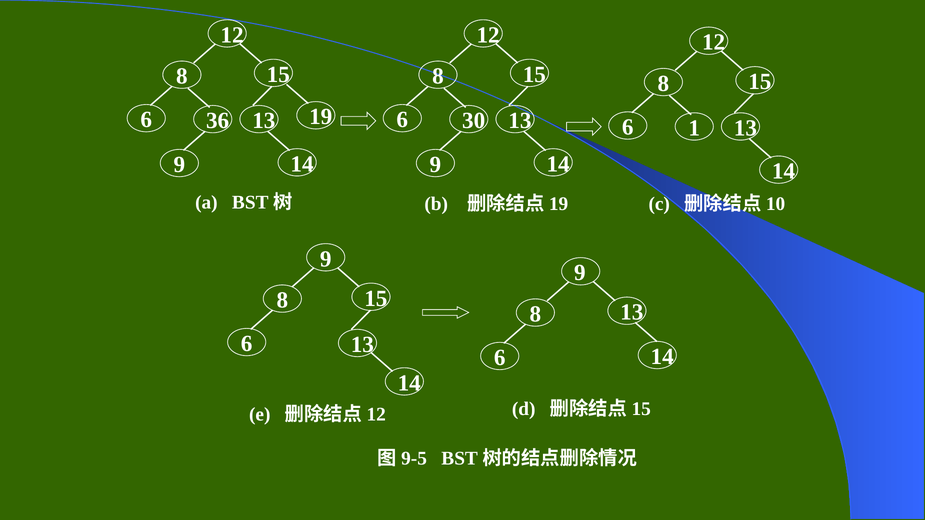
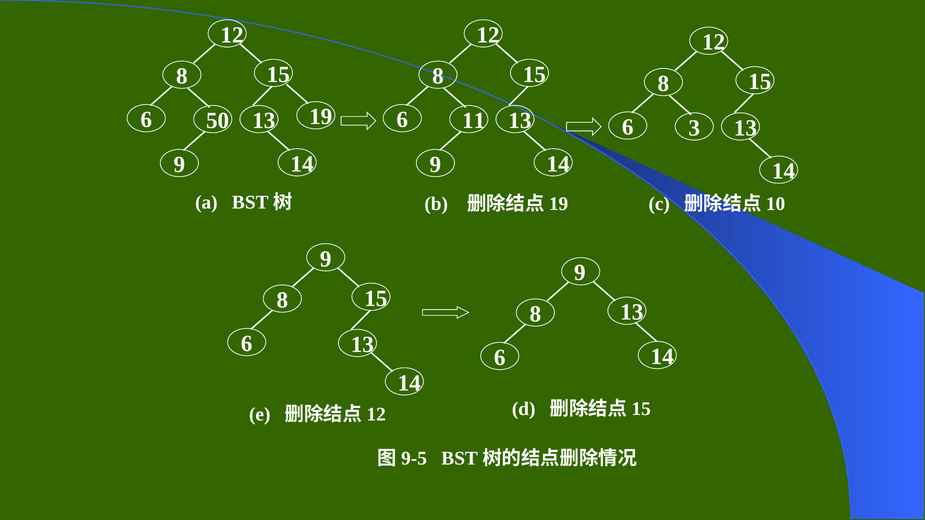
36: 36 -> 50
30: 30 -> 11
1: 1 -> 3
